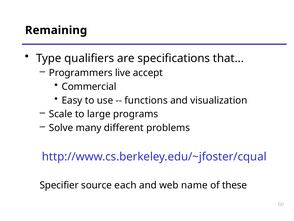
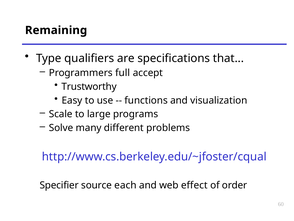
live: live -> full
Commercial: Commercial -> Trustworthy
name: name -> effect
these: these -> order
